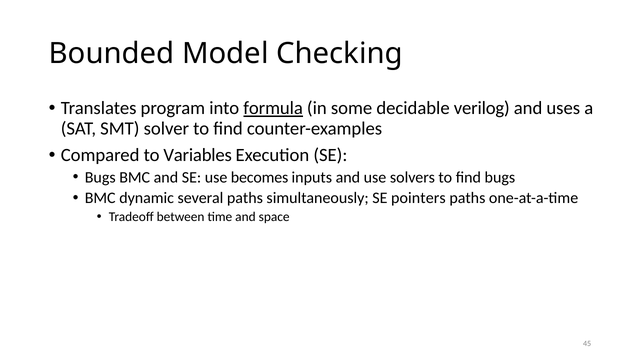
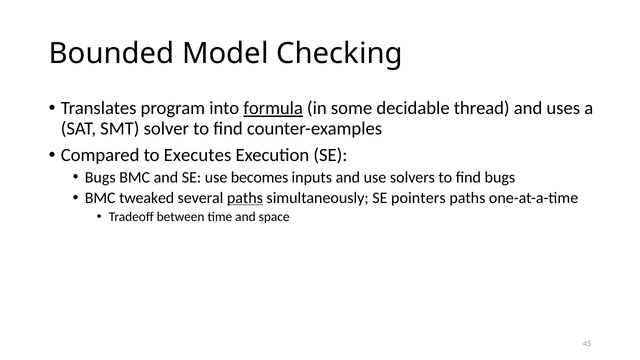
verilog: verilog -> thread
Variables: Variables -> Executes
dynamic: dynamic -> tweaked
paths at (245, 198) underline: none -> present
